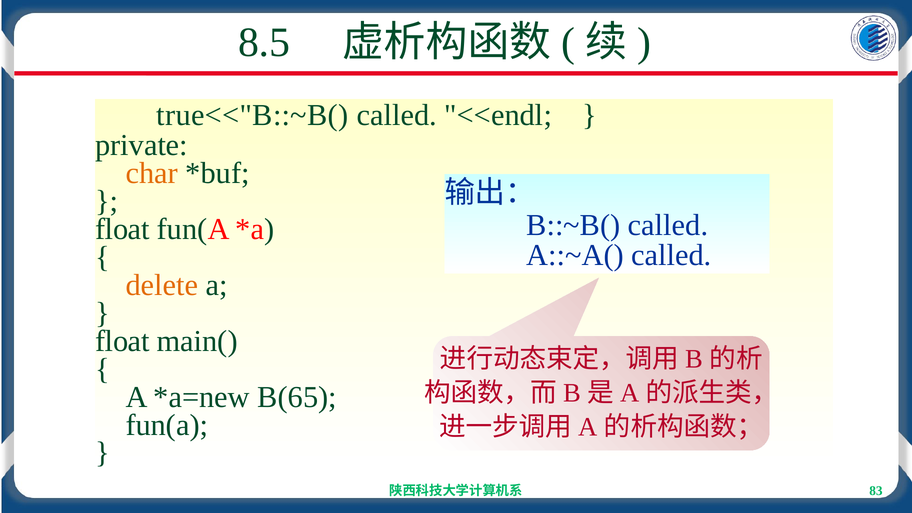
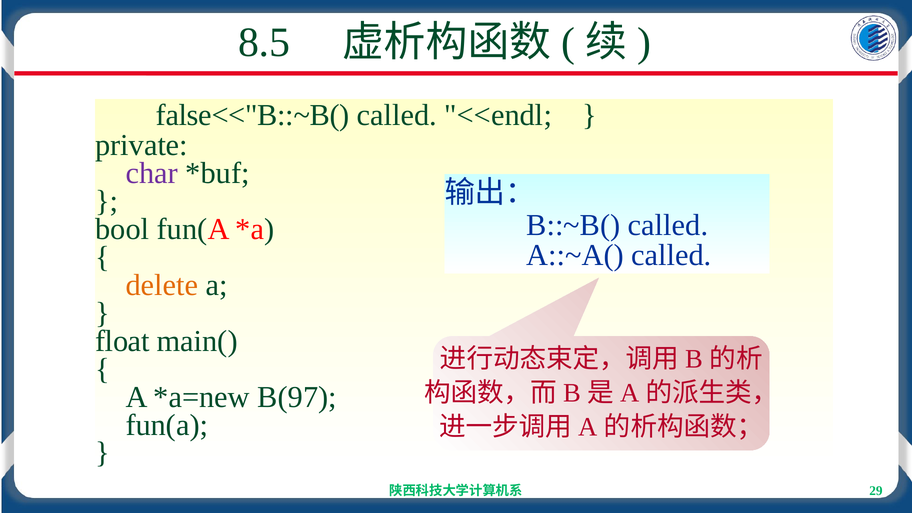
true<<"B::~B(: true<<"B::~B( -> false<<"B::~B(
char colour: orange -> purple
float at (122, 229): float -> bool
B(65: B(65 -> B(97
83: 83 -> 29
